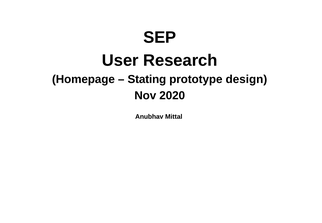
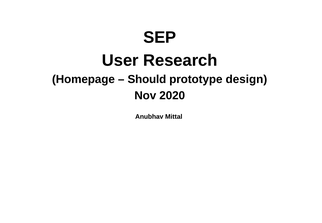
Stating: Stating -> Should
